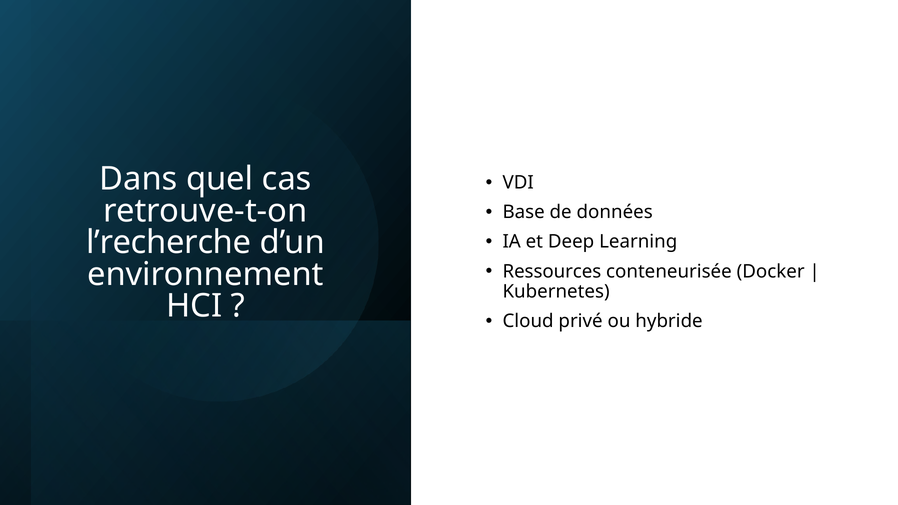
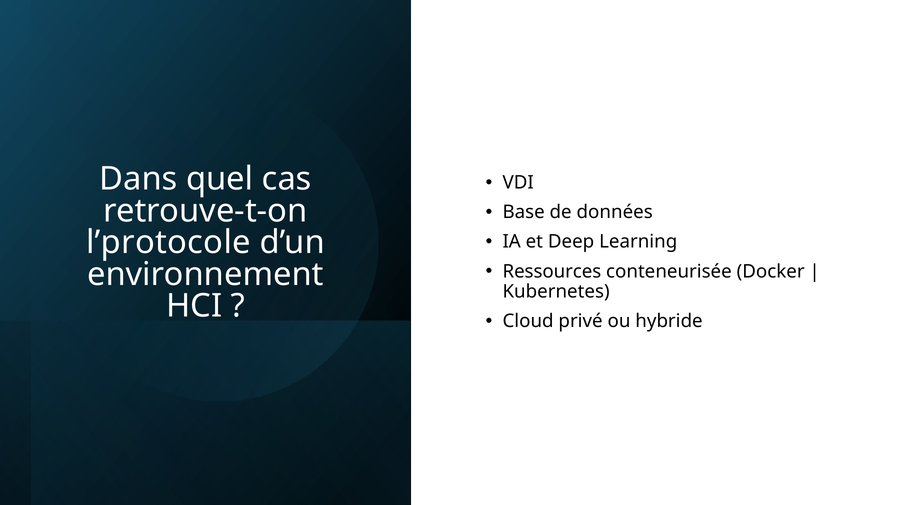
l’recherche: l’recherche -> l’protocole
